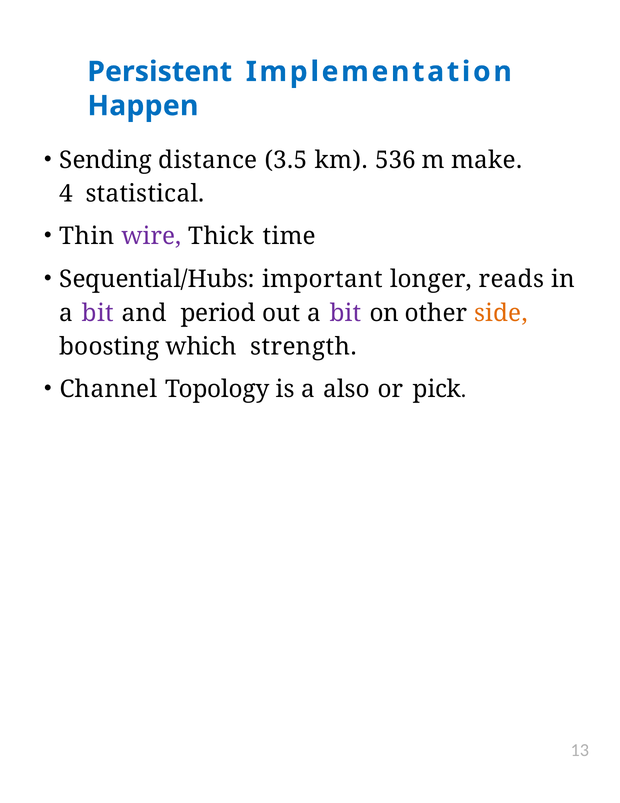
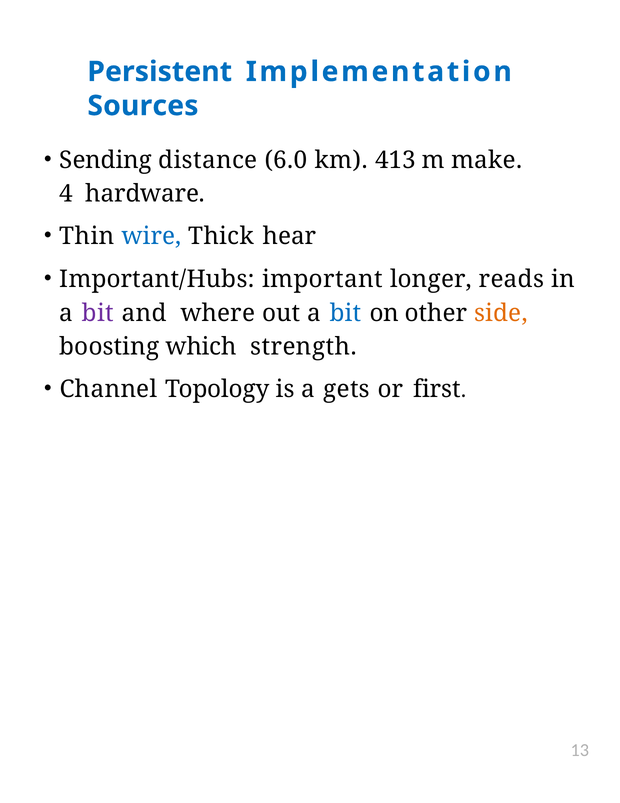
Happen: Happen -> Sources
3.5: 3.5 -> 6.0
536: 536 -> 413
statistical: statistical -> hardware
wire colour: purple -> blue
time: time -> hear
Sequential/Hubs: Sequential/Hubs -> Important/Hubs
period: period -> where
bit at (346, 313) colour: purple -> blue
also: also -> gets
pick: pick -> first
